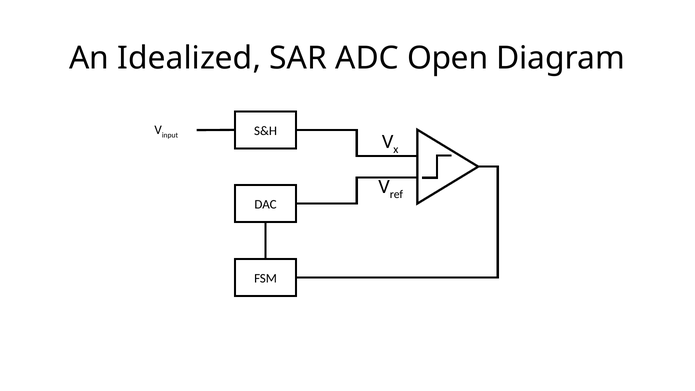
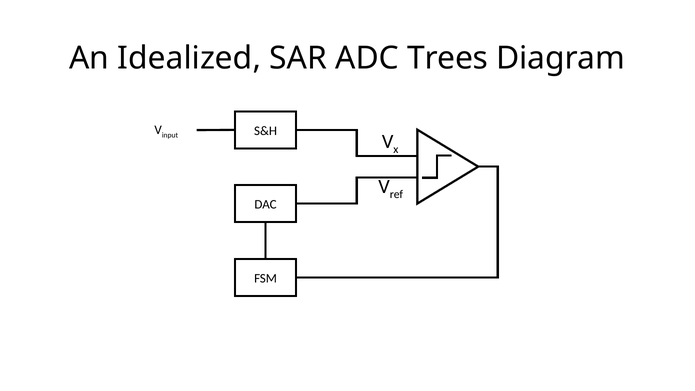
Open: Open -> Trees
